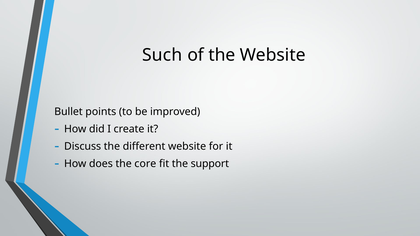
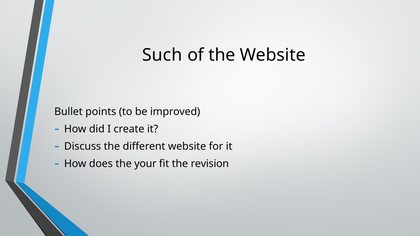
core: core -> your
support: support -> revision
